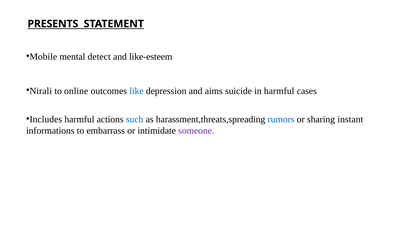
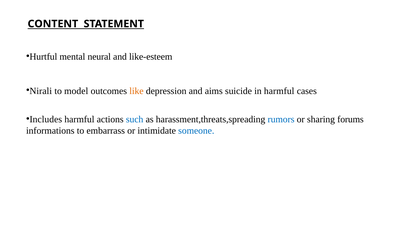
PRESENTS: PRESENTS -> CONTENT
Mobile: Mobile -> Hurtful
detect: detect -> neural
online: online -> model
like colour: blue -> orange
instant: instant -> forums
someone colour: purple -> blue
